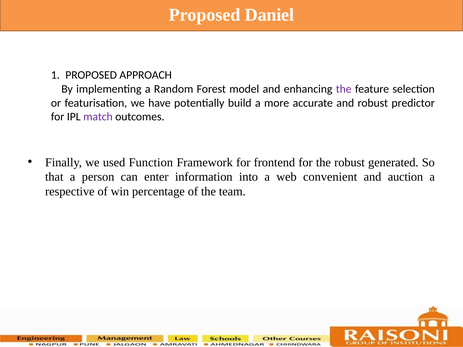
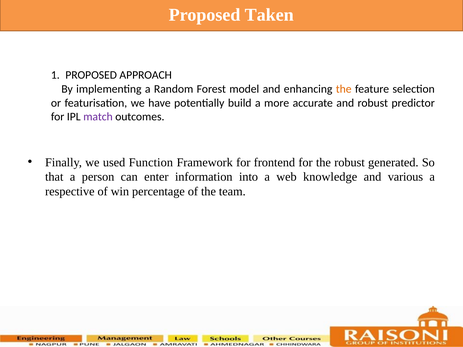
Daniel: Daniel -> Taken
the at (344, 89) colour: purple -> orange
convenient: convenient -> knowledge
auction: auction -> various
